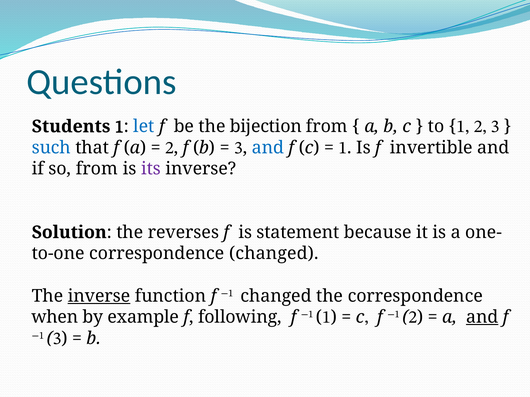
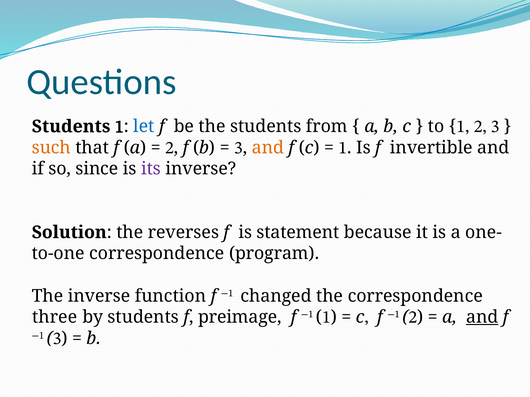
the bijection: bijection -> students
such colour: blue -> orange
and at (268, 148) colour: blue -> orange
so from: from -> since
correspondence changed: changed -> program
inverse at (99, 296) underline: present -> none
when: when -> three
by example: example -> students
following: following -> preimage
